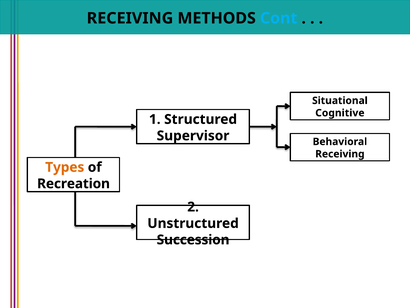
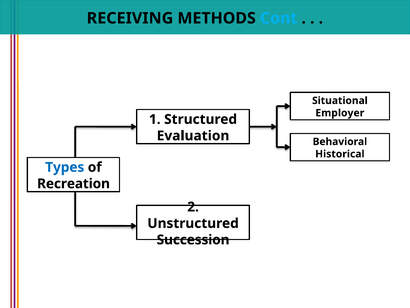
Cognitive: Cognitive -> Employer
Supervisor: Supervisor -> Evaluation
Receiving at (340, 154): Receiving -> Historical
Types colour: orange -> blue
